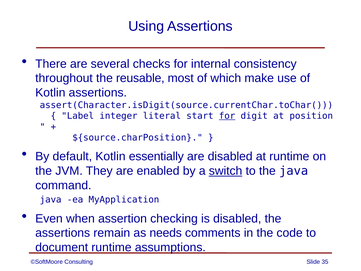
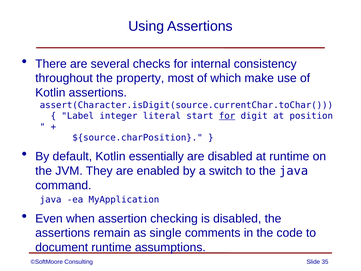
reusable: reusable -> property
switch underline: present -> none
needs: needs -> single
